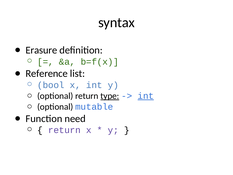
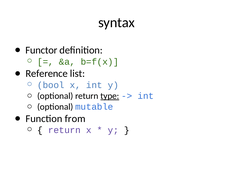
Erasure: Erasure -> Functor
int at (146, 96) underline: present -> none
need: need -> from
